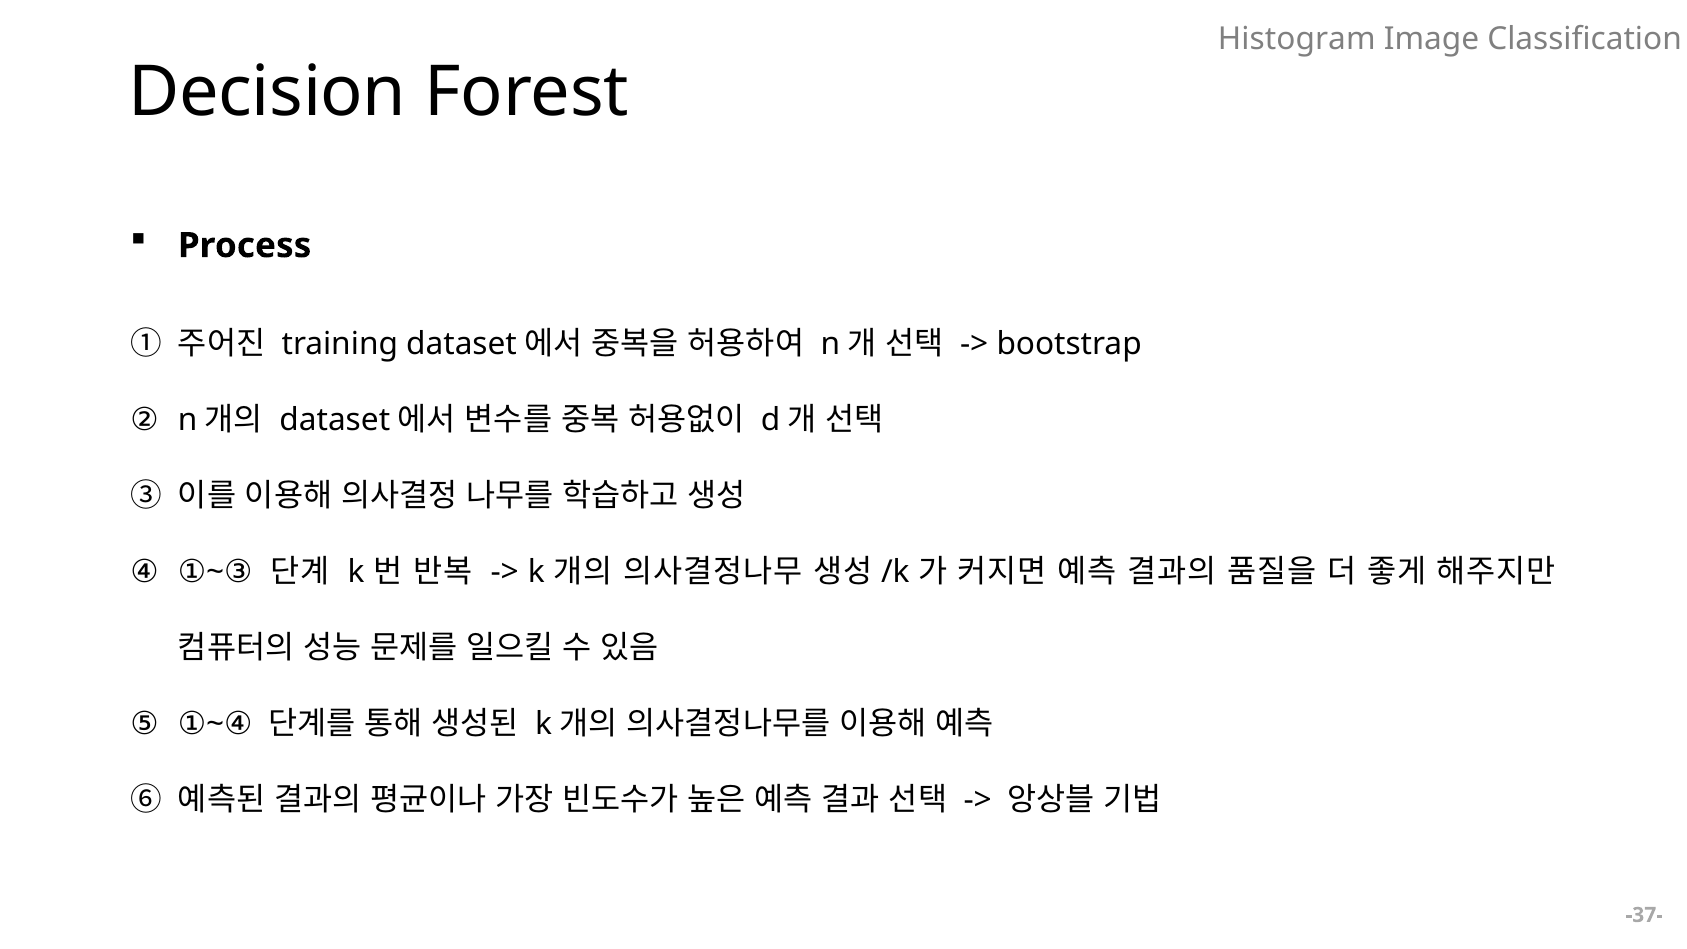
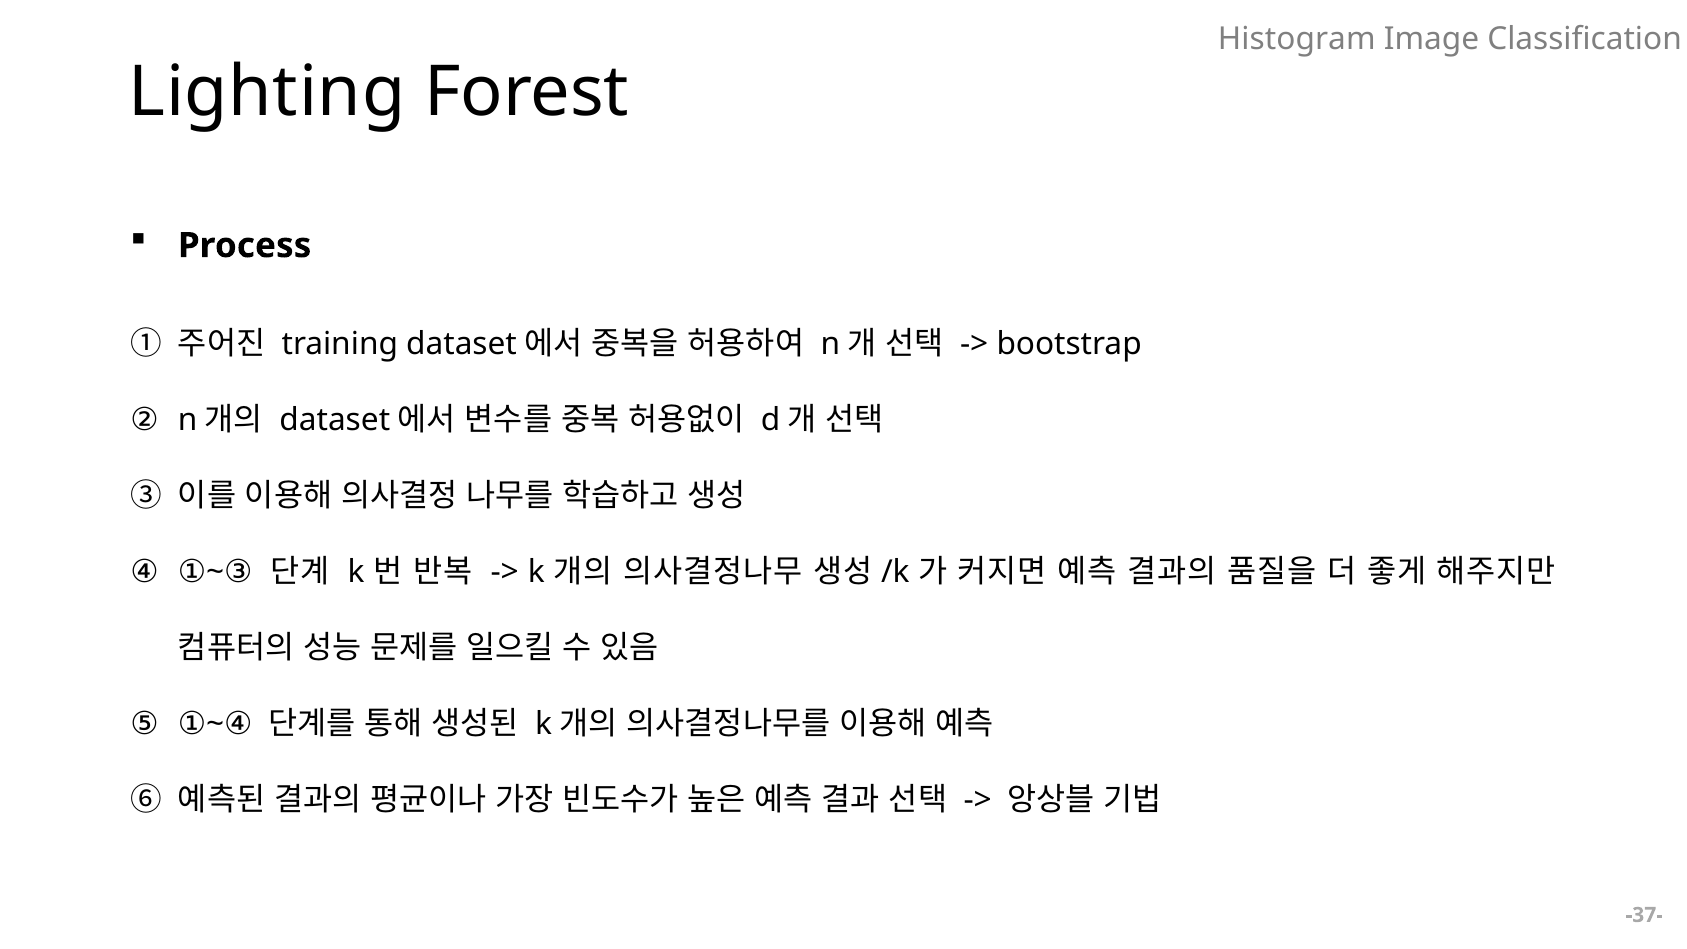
Decision: Decision -> Lighting
